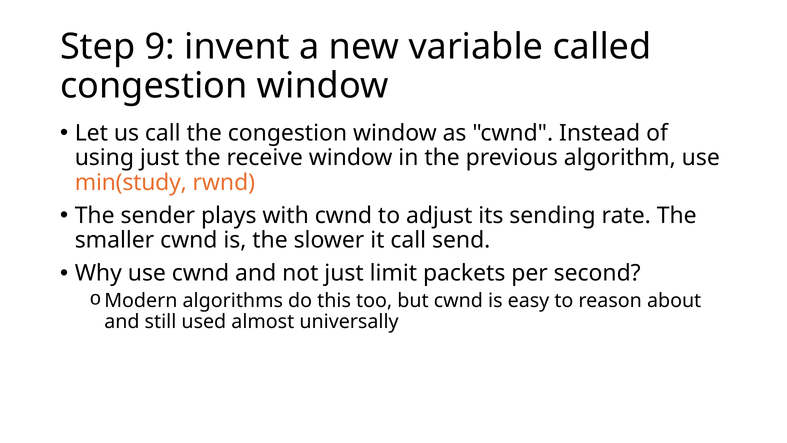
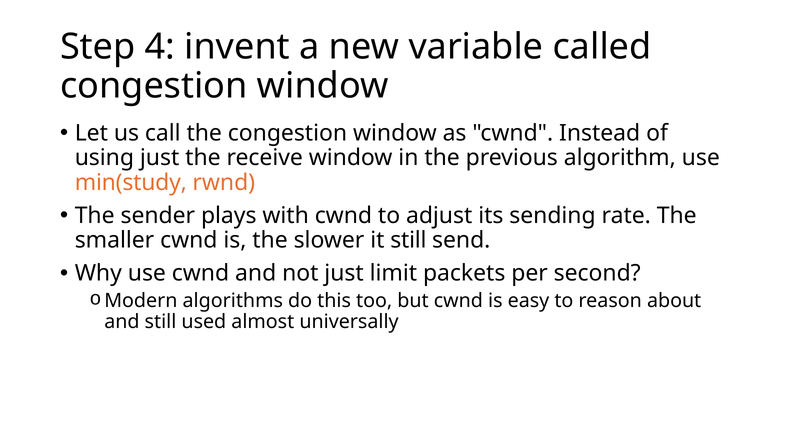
9: 9 -> 4
it call: call -> still
